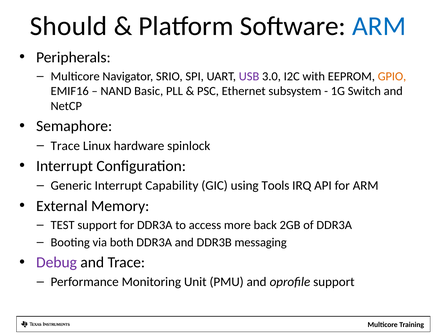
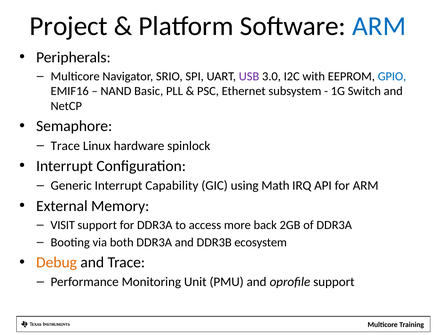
Should: Should -> Project
GPIO colour: orange -> blue
Tools: Tools -> Math
TEST: TEST -> VISIT
messaging: messaging -> ecosystem
Debug colour: purple -> orange
